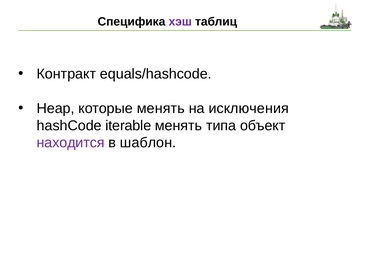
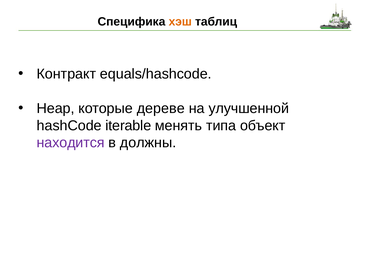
хэш colour: purple -> orange
которые менять: менять -> дереве
исключения: исключения -> улучшенной
шаблон: шаблон -> должны
